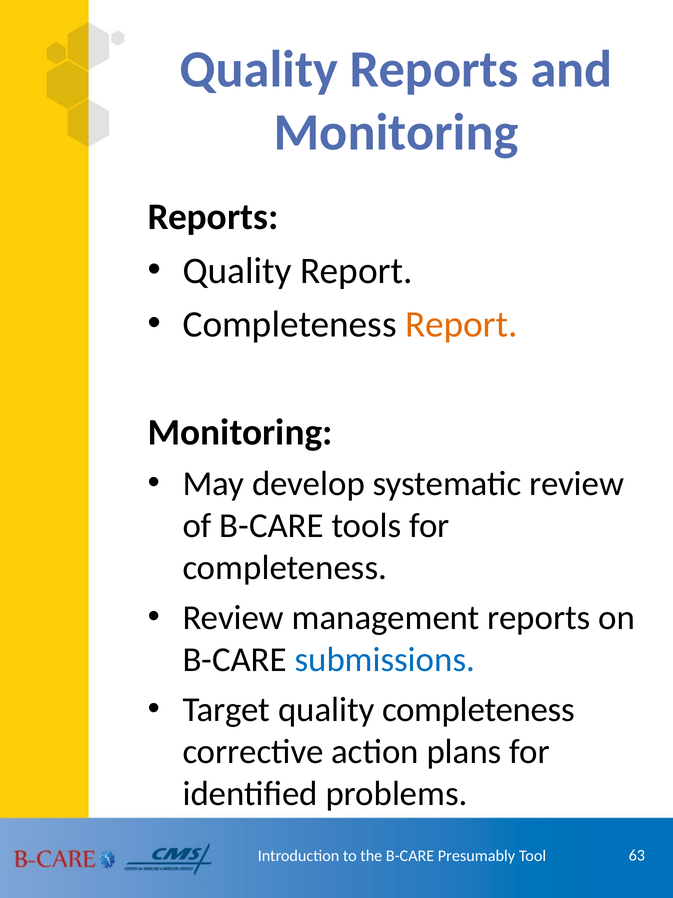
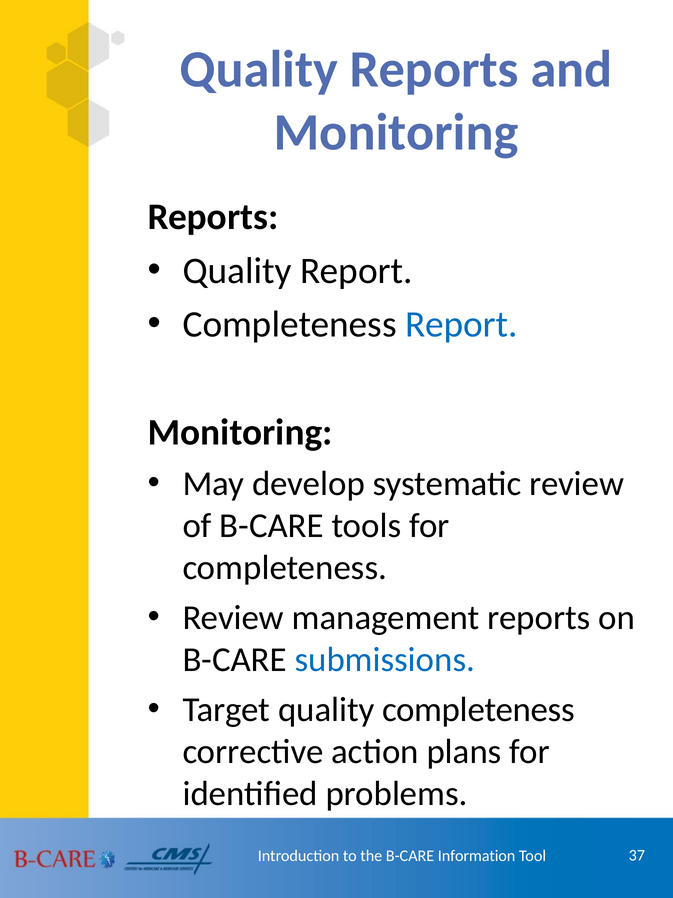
Report at (461, 324) colour: orange -> blue
Presumably: Presumably -> Information
63: 63 -> 37
